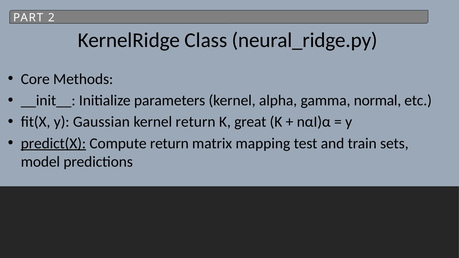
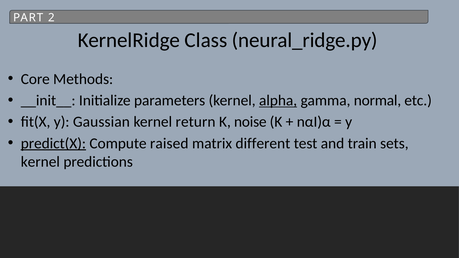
alpha underline: none -> present
great: great -> noise
Compute return: return -> raised
mapping: mapping -> different
model at (40, 162): model -> kernel
